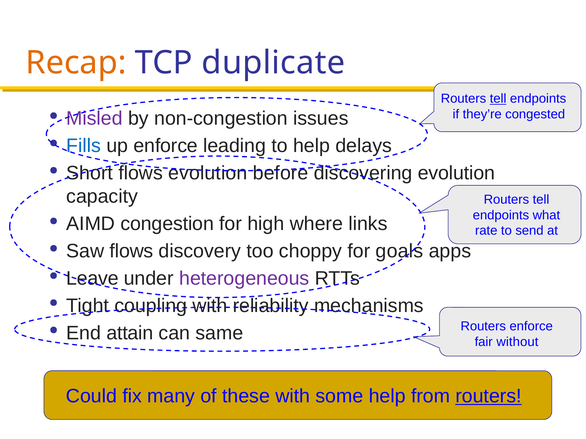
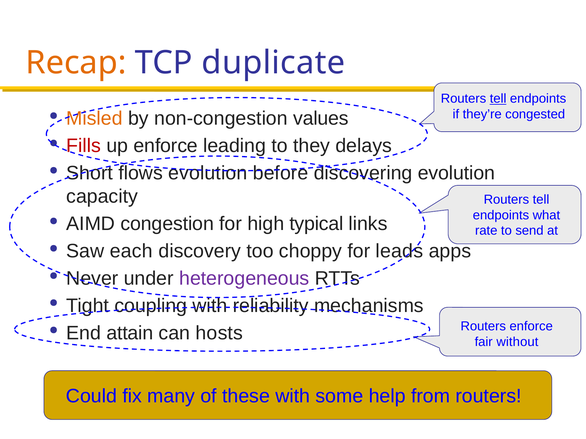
Misled colour: purple -> orange
issues: issues -> values
Fills colour: blue -> red
to help: help -> they
where: where -> typical
Saw flows: flows -> each
goals: goals -> leads
Leave: Leave -> Never
same: same -> hosts
routers at (489, 397) underline: present -> none
